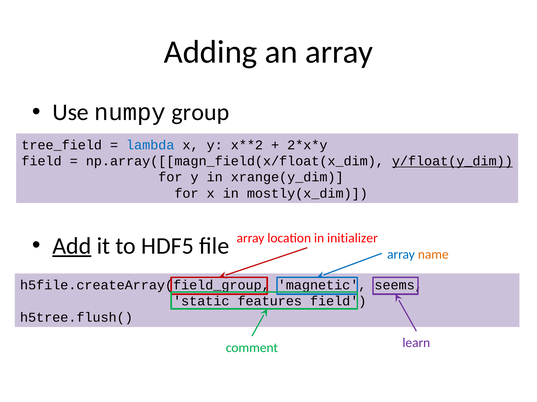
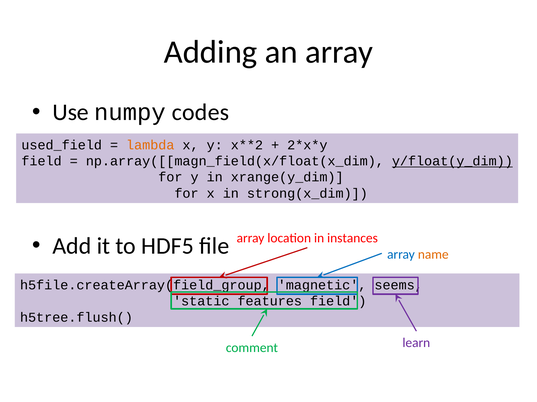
group: group -> codes
tree_field: tree_field -> used_field
lambda colour: blue -> orange
mostly(x_dim: mostly(x_dim -> strong(x_dim
initializer: initializer -> instances
Add underline: present -> none
